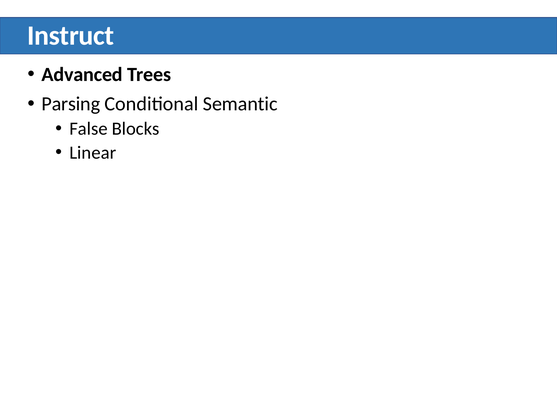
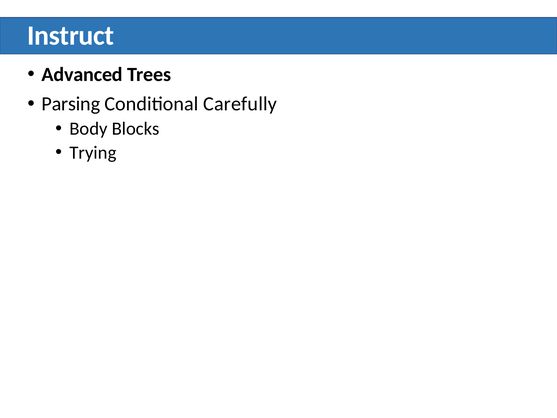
Semantic: Semantic -> Carefully
False: False -> Body
Linear: Linear -> Trying
